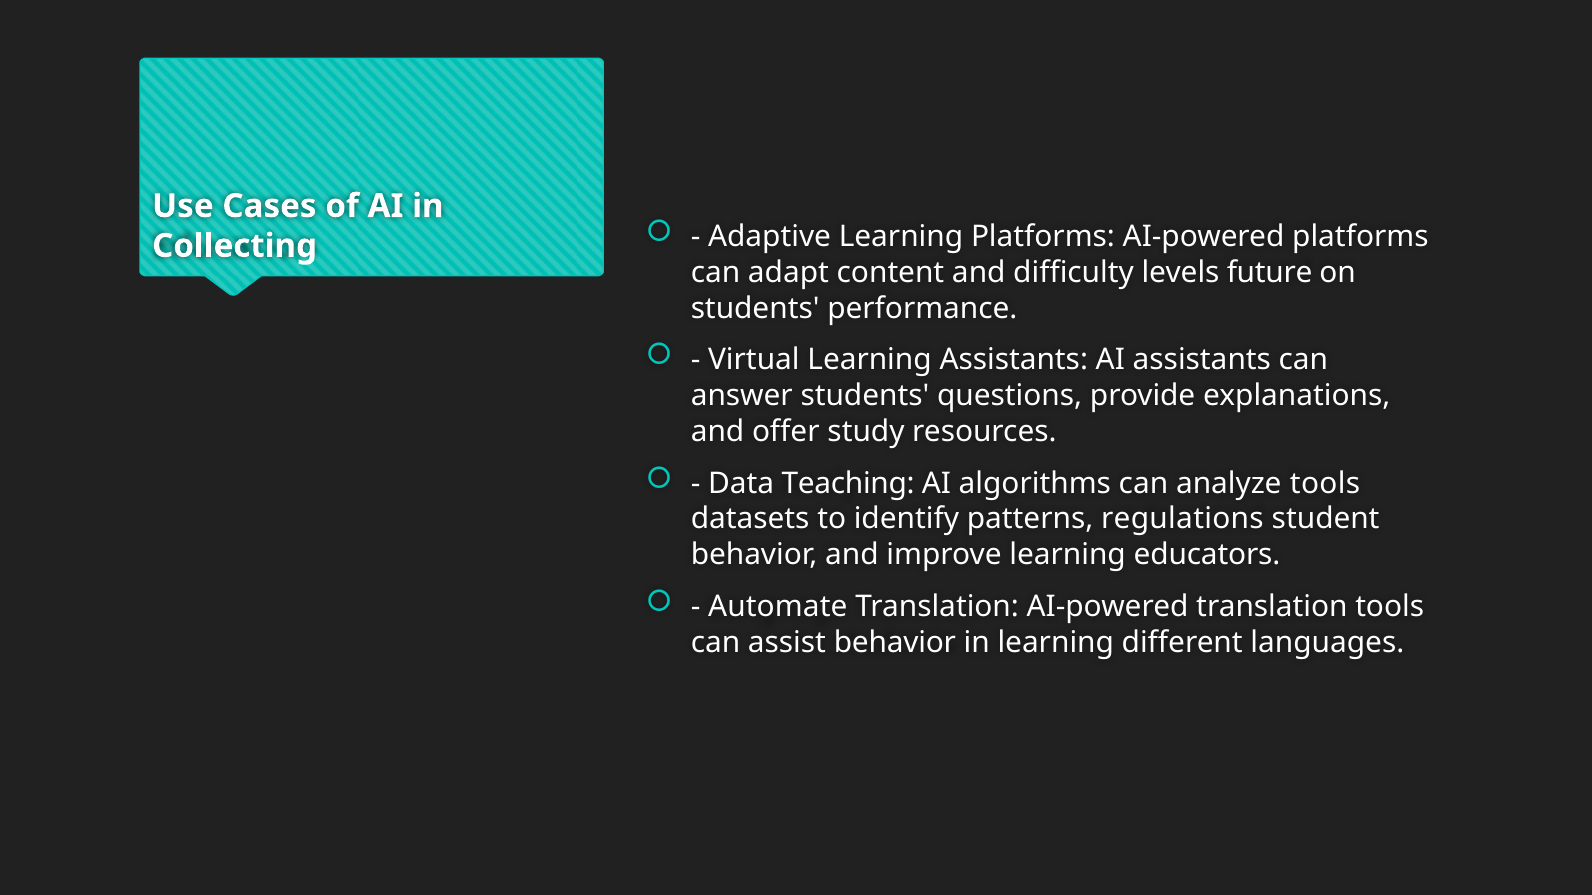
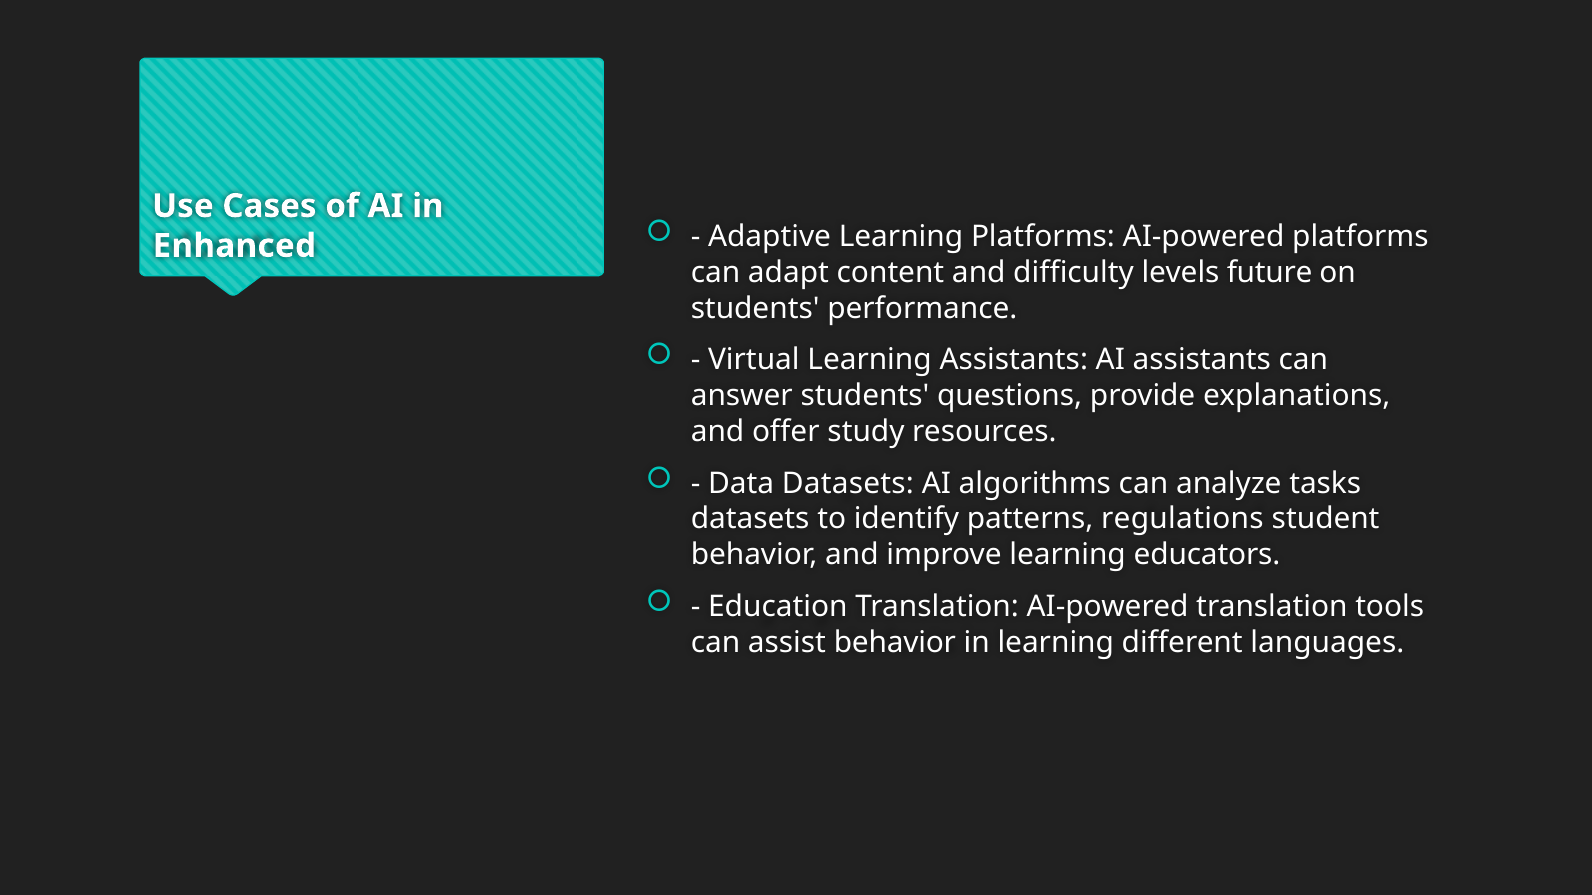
Collecting: Collecting -> Enhanced
Data Teaching: Teaching -> Datasets
analyze tools: tools -> tasks
Automate: Automate -> Education
